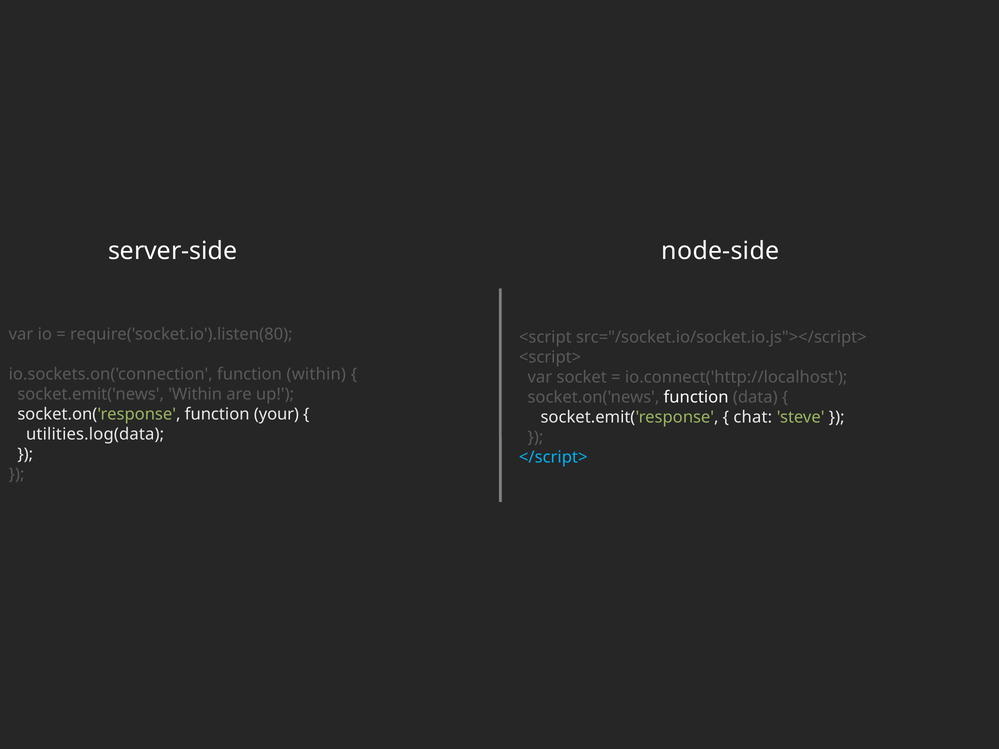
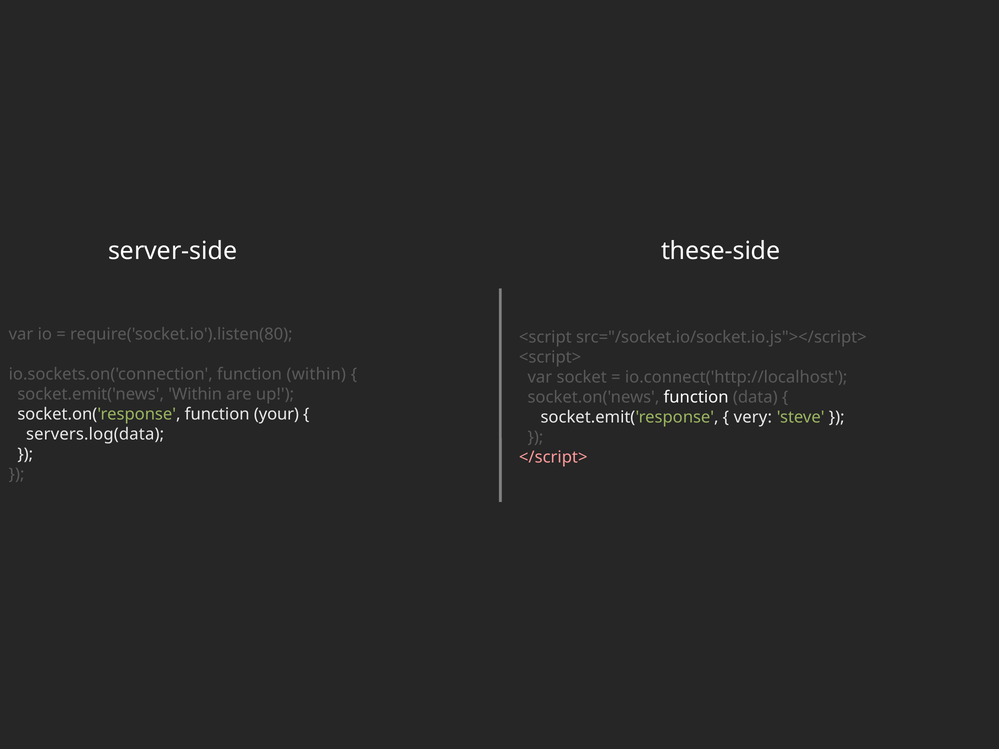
node-side: node-side -> these-side
chat: chat -> very
utilities.log(data: utilities.log(data -> servers.log(data
</script> colour: light blue -> pink
